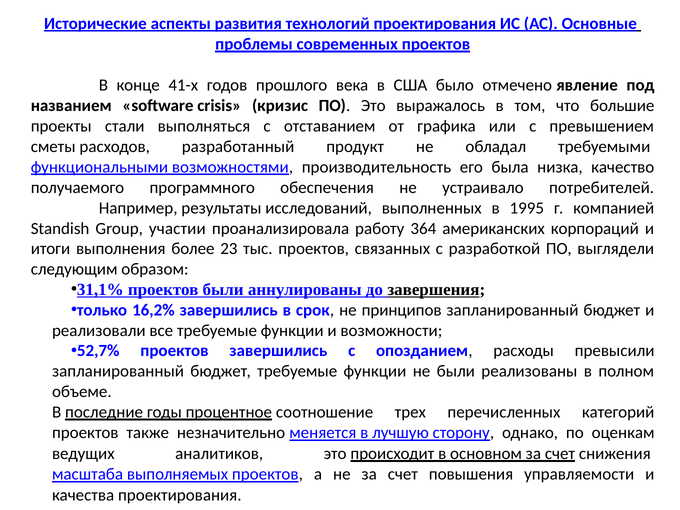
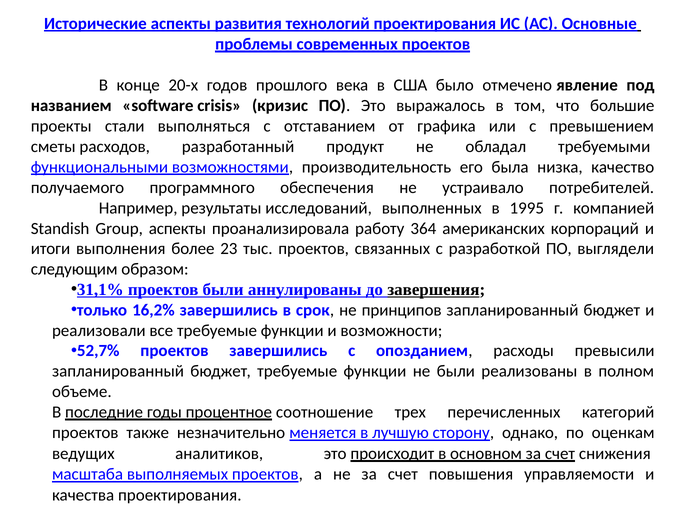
41-х: 41-х -> 20-х
Group участии: участии -> аспекты
